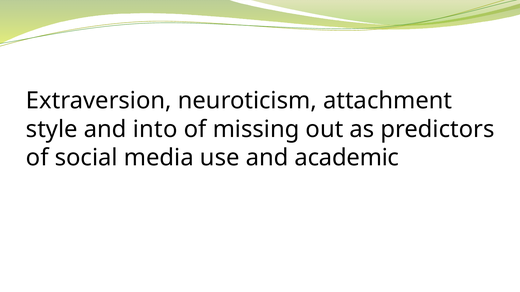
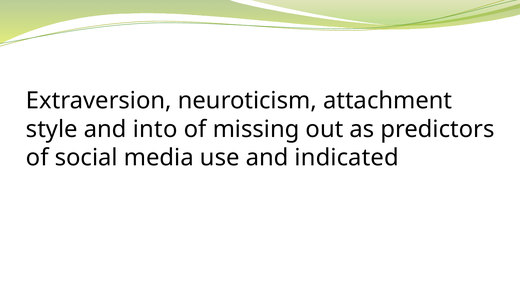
academic: academic -> indicated
